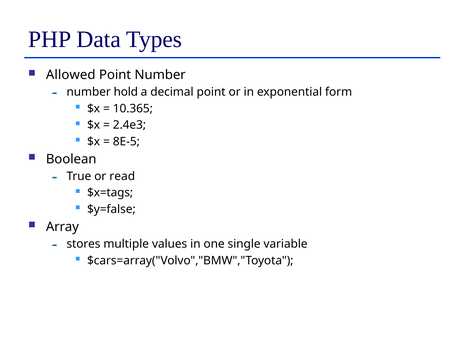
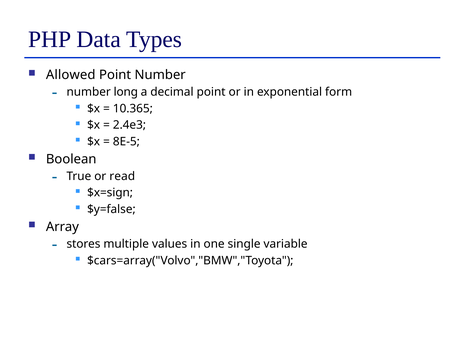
hold: hold -> long
$x=tags: $x=tags -> $x=sign
